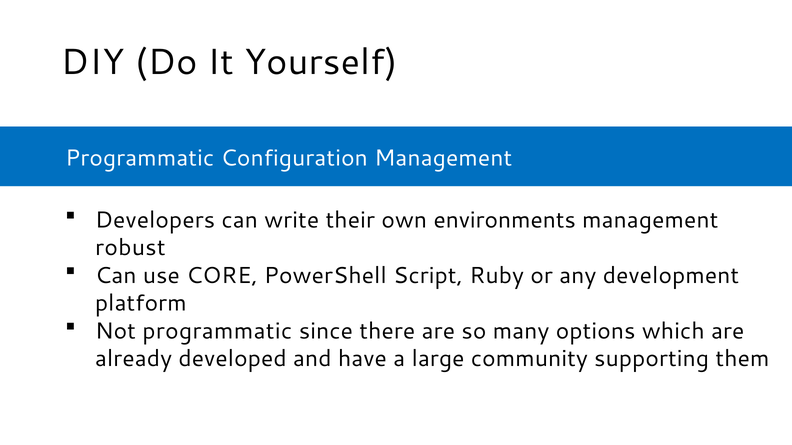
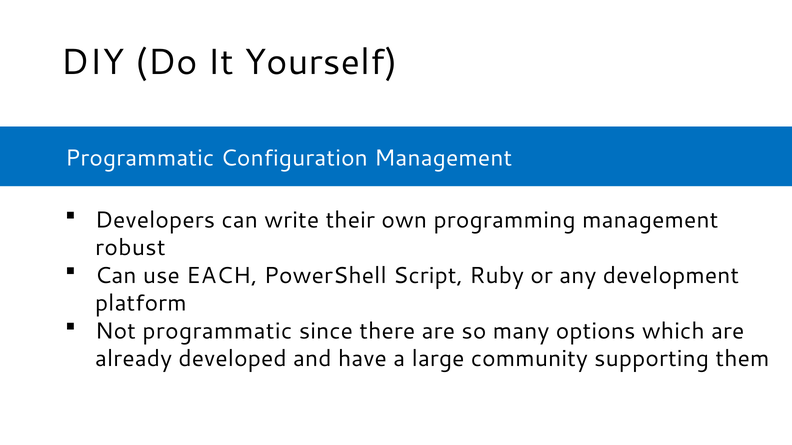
environments: environments -> programming
CORE: CORE -> EACH
